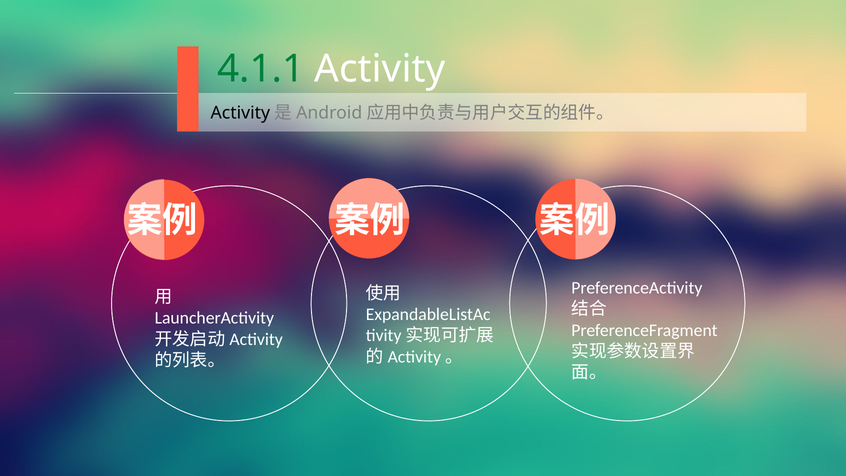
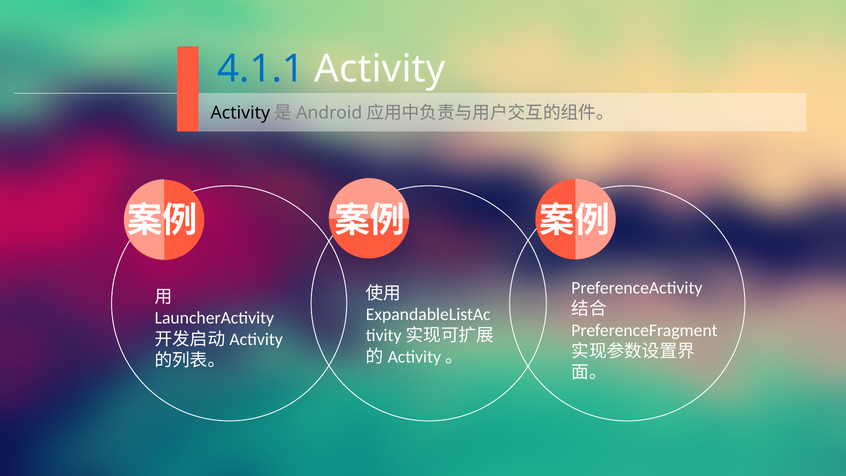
4.1.1 colour: green -> blue
